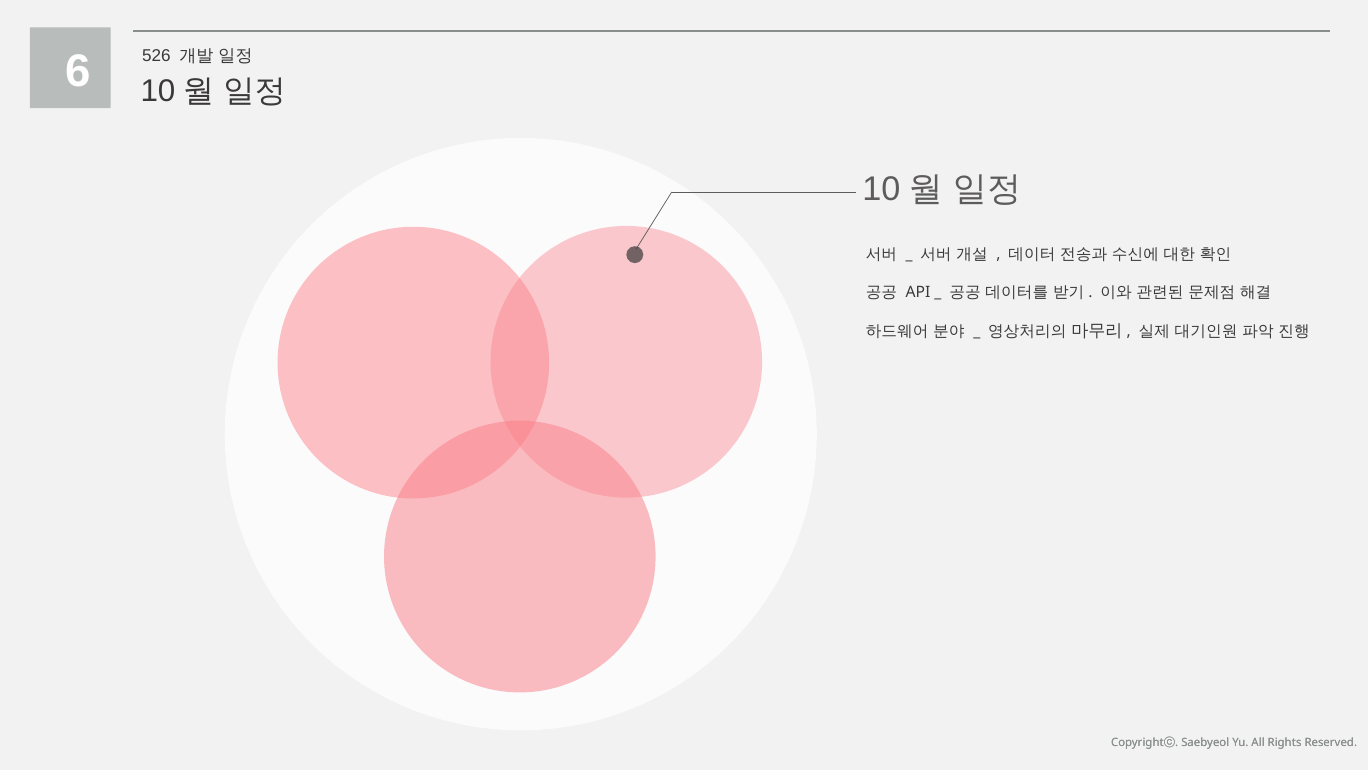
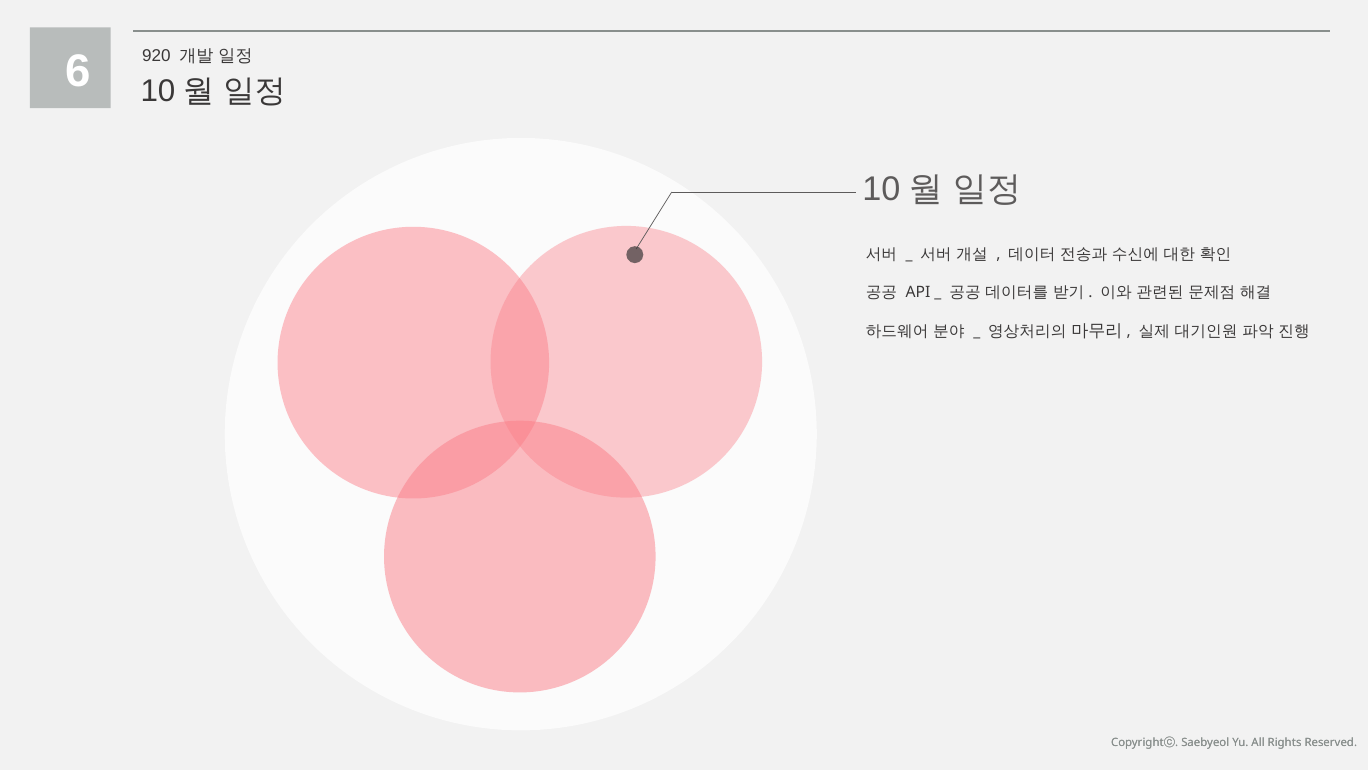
526: 526 -> 920
